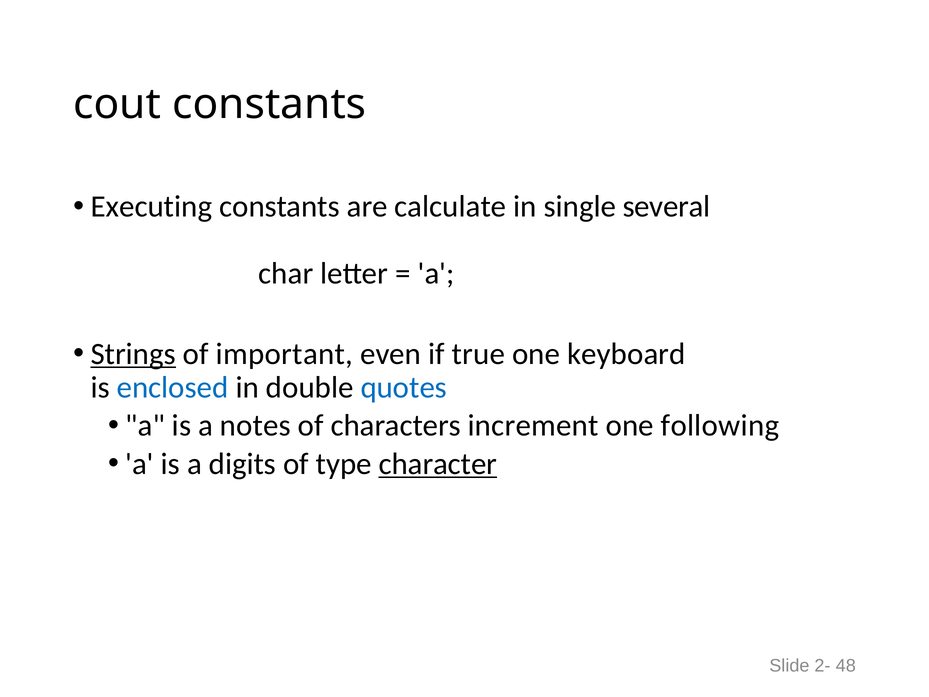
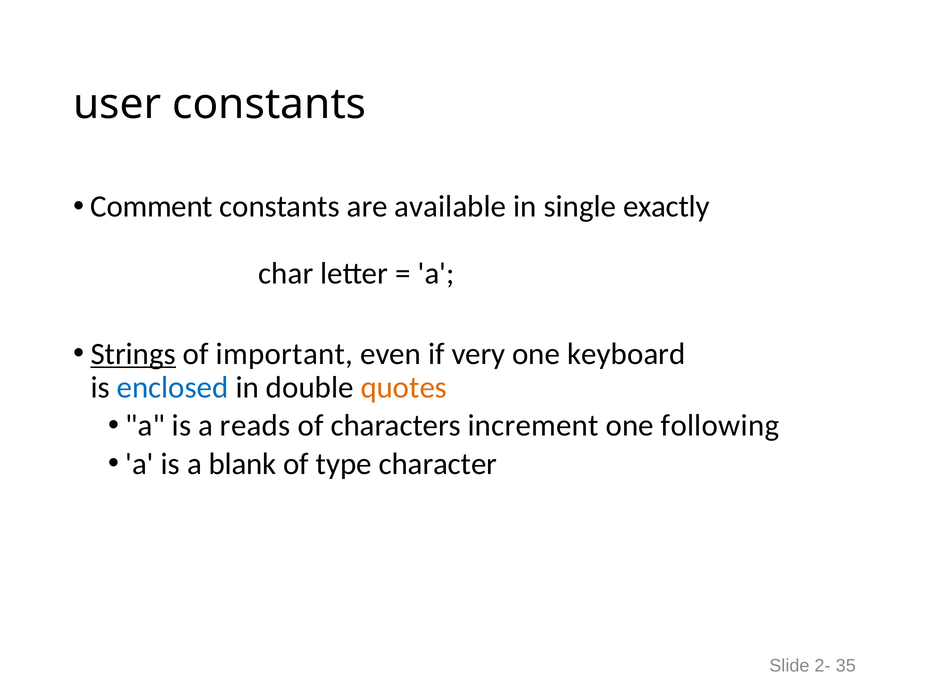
cout: cout -> user
Executing: Executing -> Comment
calculate: calculate -> available
several: several -> exactly
true: true -> very
quotes colour: blue -> orange
notes: notes -> reads
digits: digits -> blank
character underline: present -> none
48: 48 -> 35
